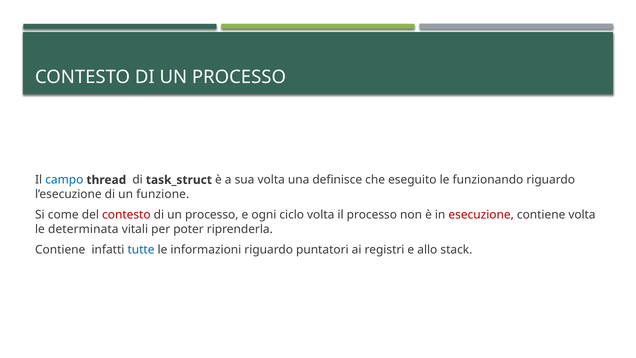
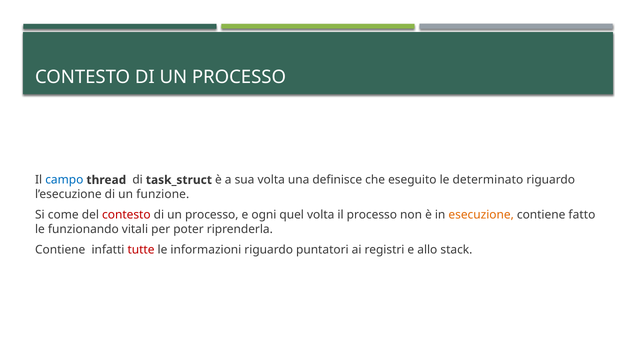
funzionando: funzionando -> determinato
ciclo: ciclo -> quel
esecuzione colour: red -> orange
contiene volta: volta -> fatto
determinata: determinata -> funzionando
tutte colour: blue -> red
